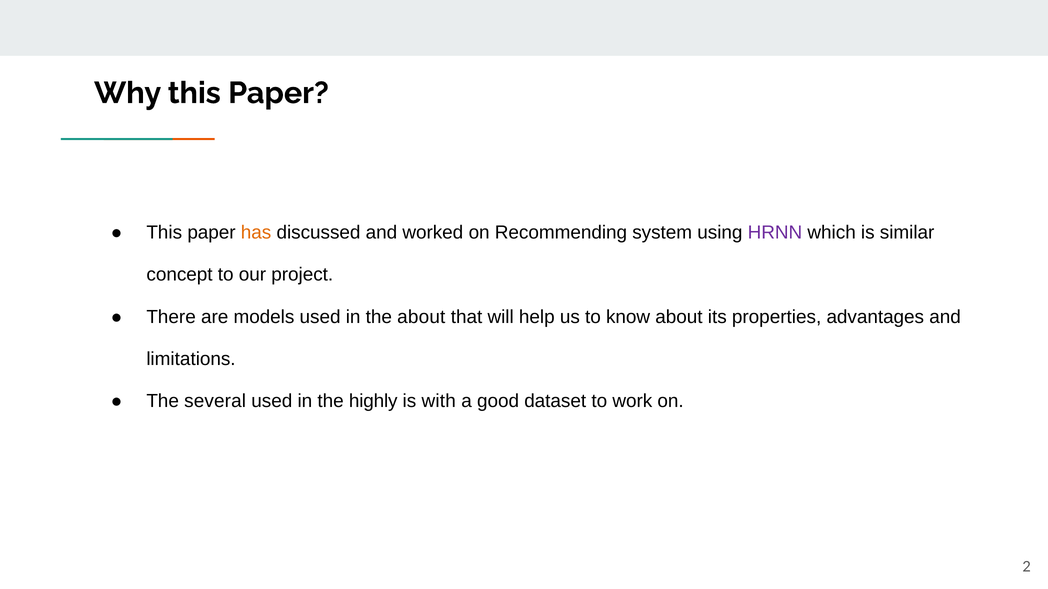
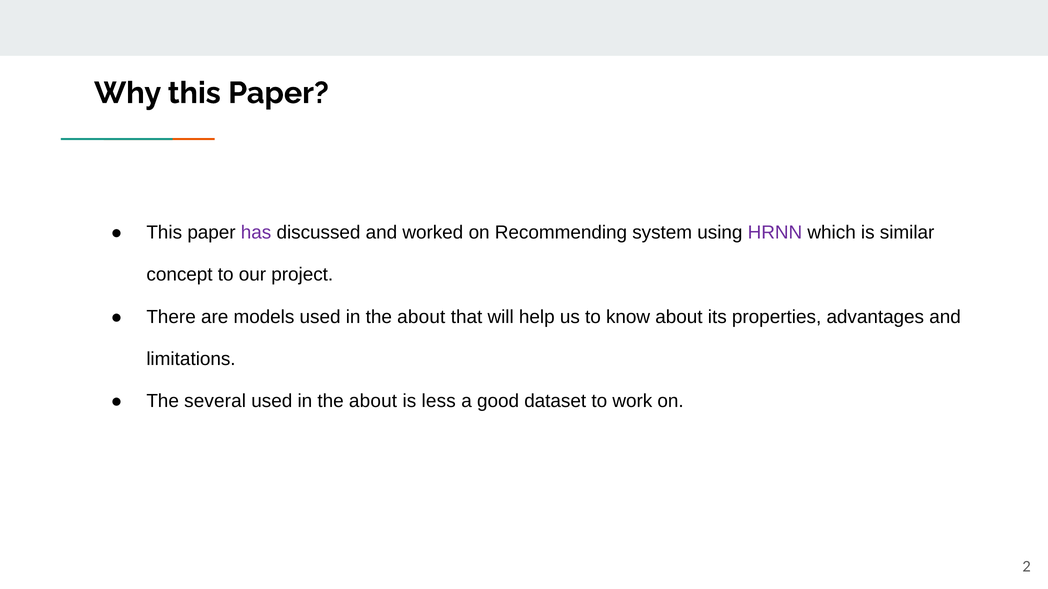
has colour: orange -> purple
highly at (373, 402): highly -> about
with: with -> less
